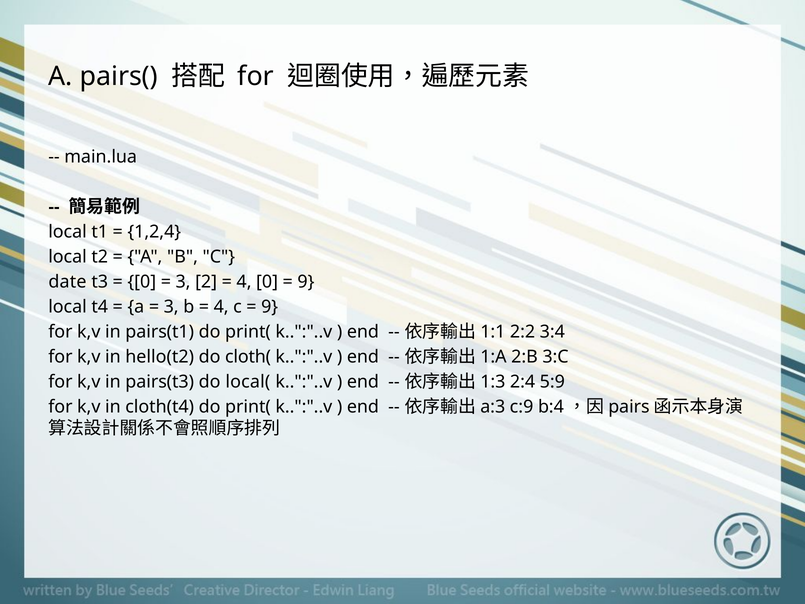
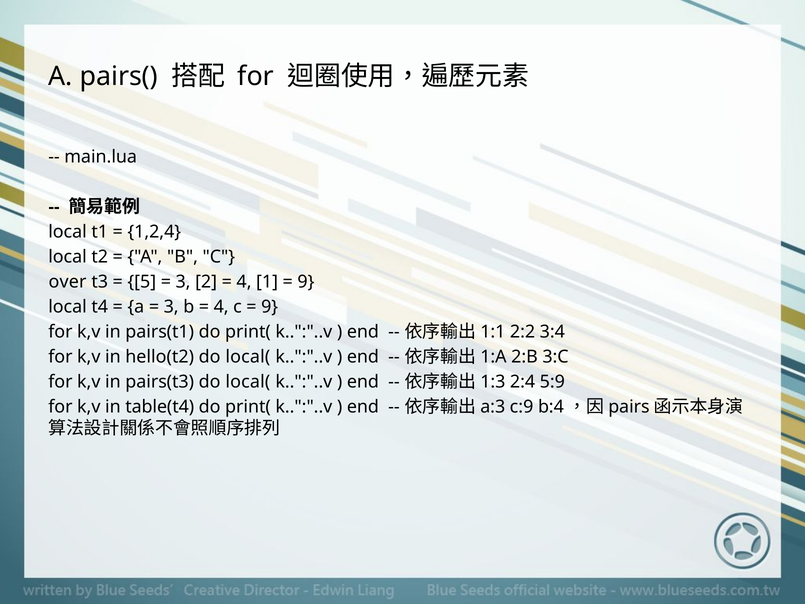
date: date -> over
0 at (142, 282): 0 -> 5
4 0: 0 -> 1
cloth( at (248, 357): cloth( -> local(
cloth(t4: cloth(t4 -> table(t4
